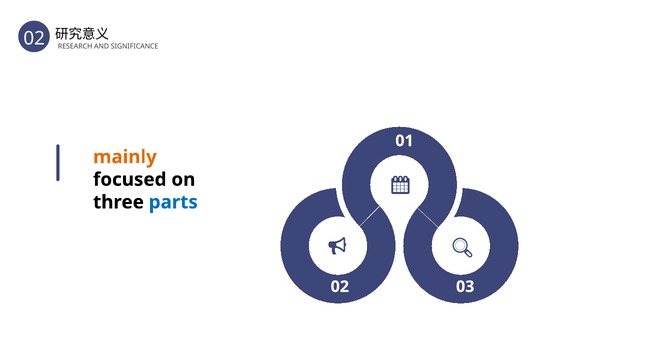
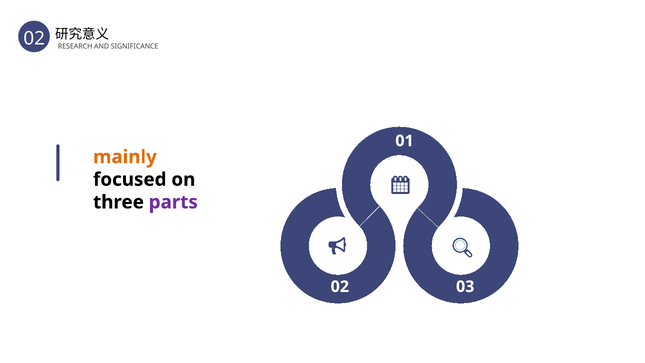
parts colour: blue -> purple
